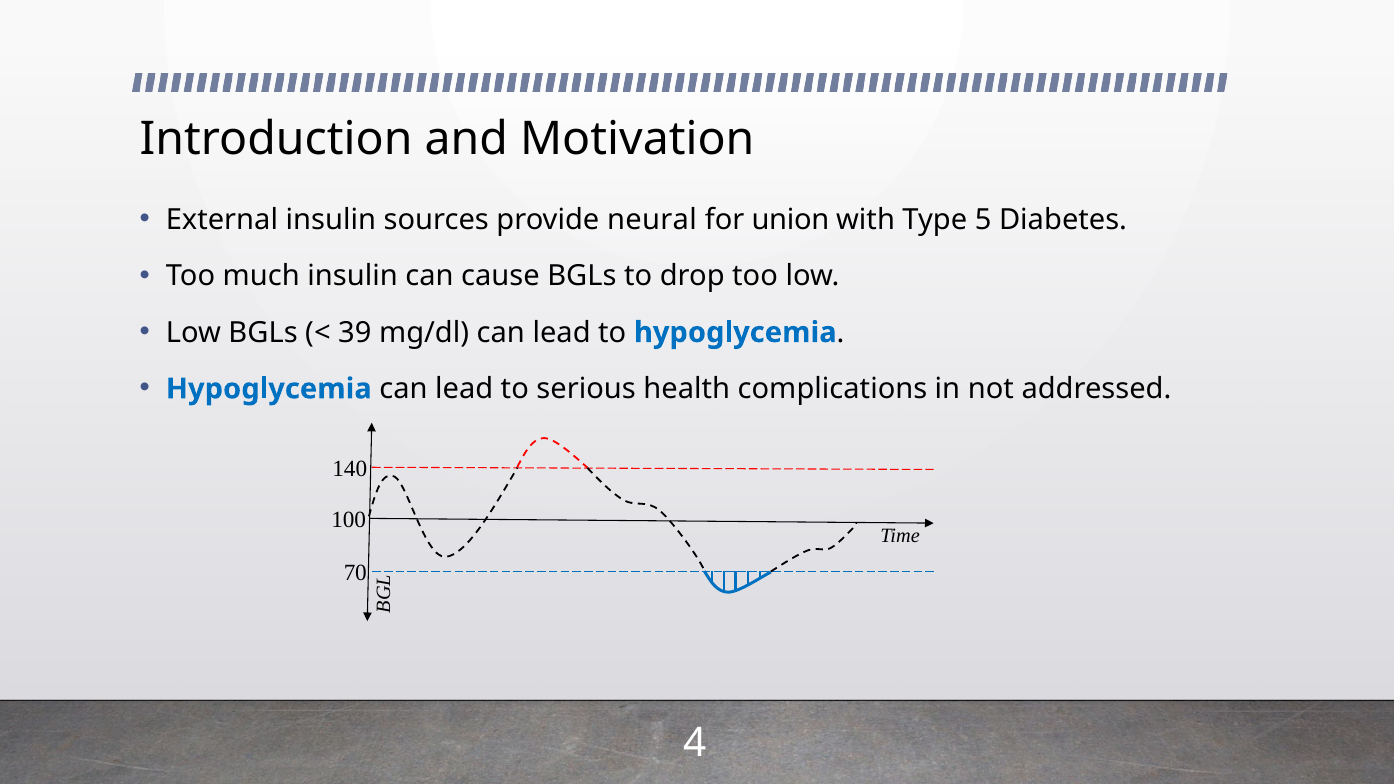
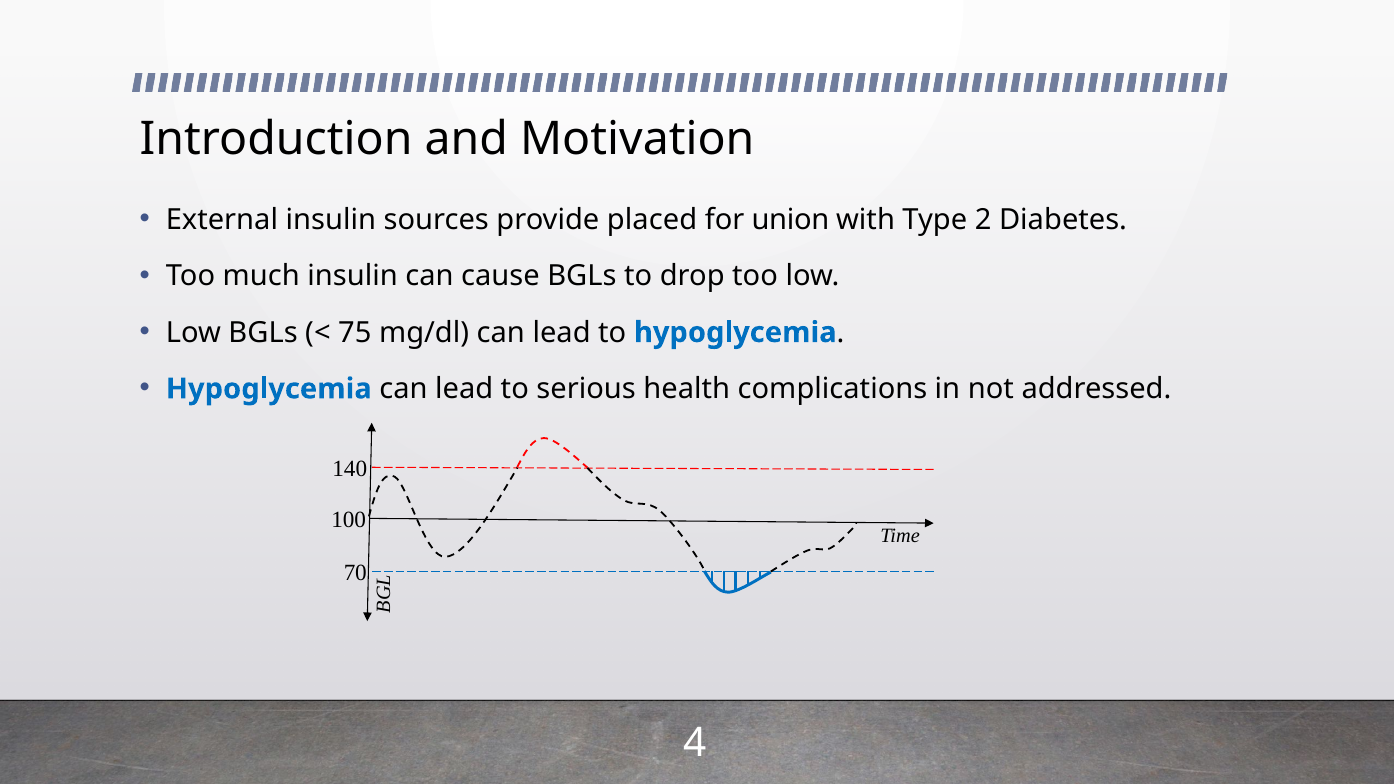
neural: neural -> placed
5: 5 -> 2
39: 39 -> 75
